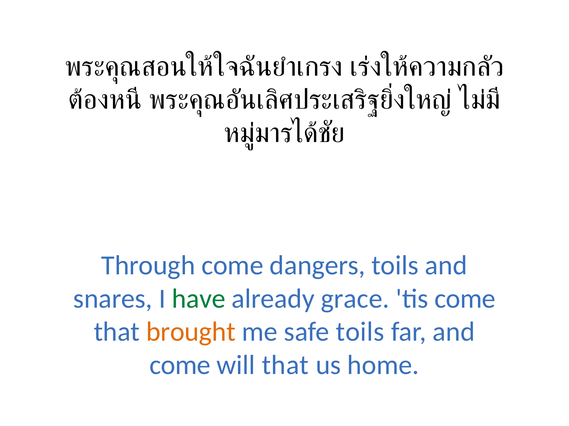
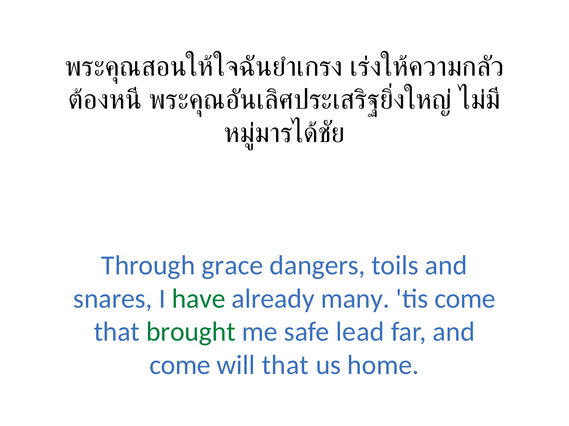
Through come: come -> grace
grace: grace -> many
brought colour: orange -> green
safe toils: toils -> lead
